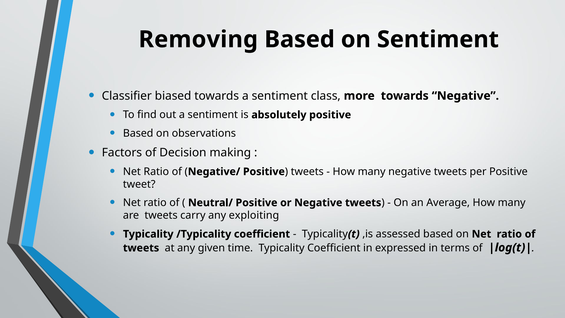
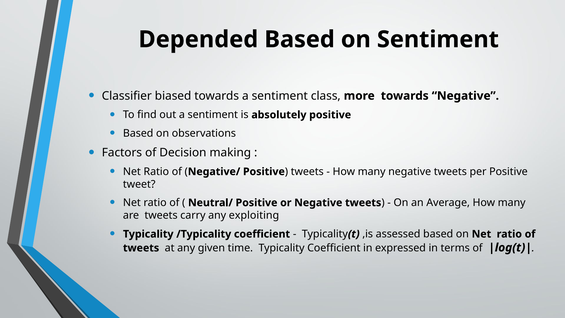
Removing: Removing -> Depended
